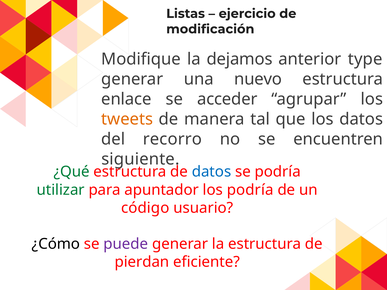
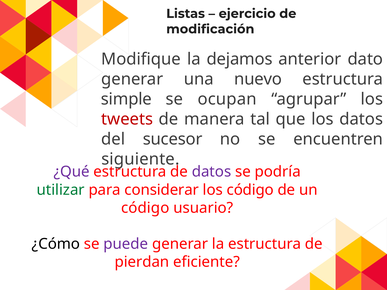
type: type -> dato
enlace: enlace -> simple
acceder: acceder -> ocupan
tweets colour: orange -> red
recorro: recorro -> sucesor
¿Qué colour: green -> purple
datos at (212, 172) colour: blue -> purple
apuntador: apuntador -> considerar
los podría: podría -> código
